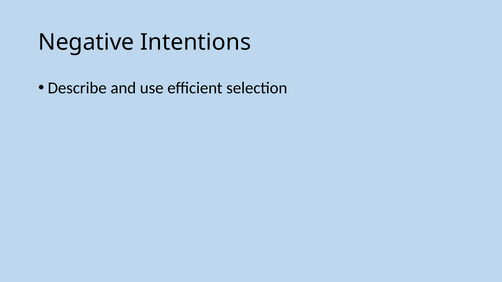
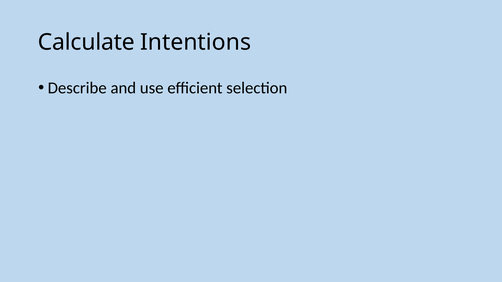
Negative: Negative -> Calculate
